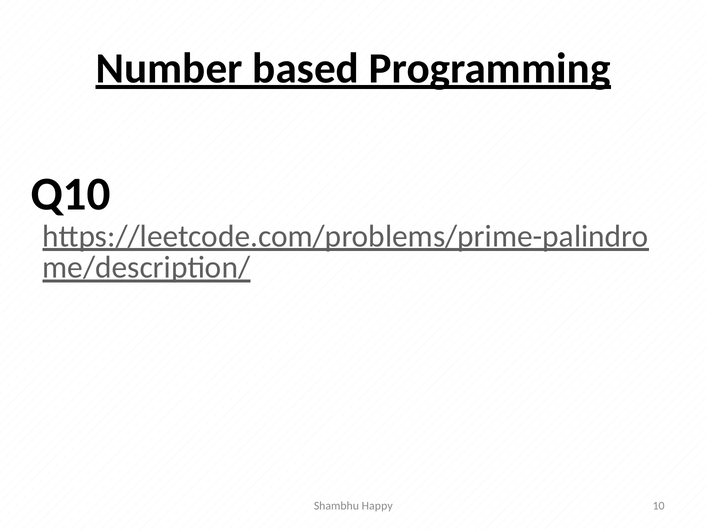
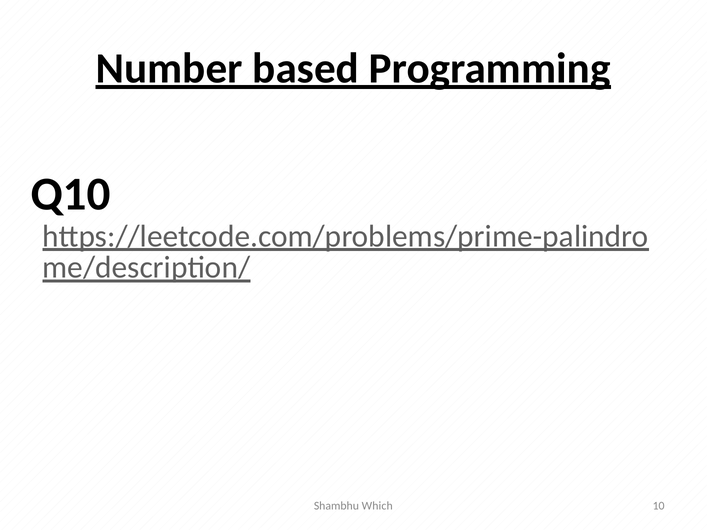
Happy: Happy -> Which
